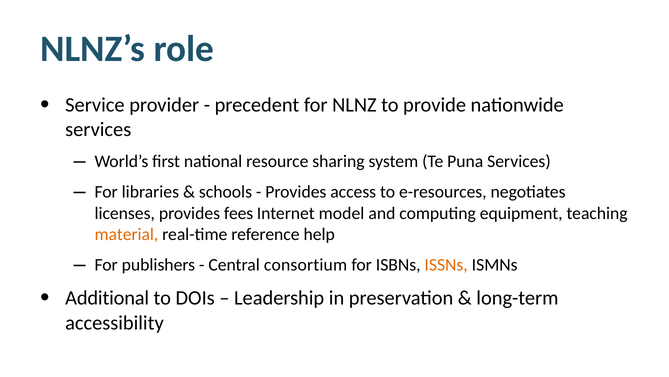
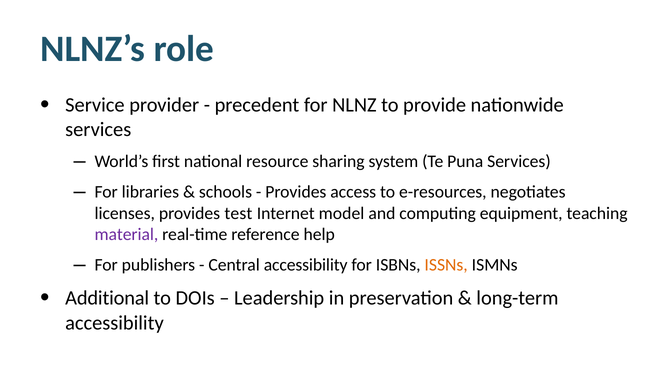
fees: fees -> test
material colour: orange -> purple
Central consortium: consortium -> accessibility
